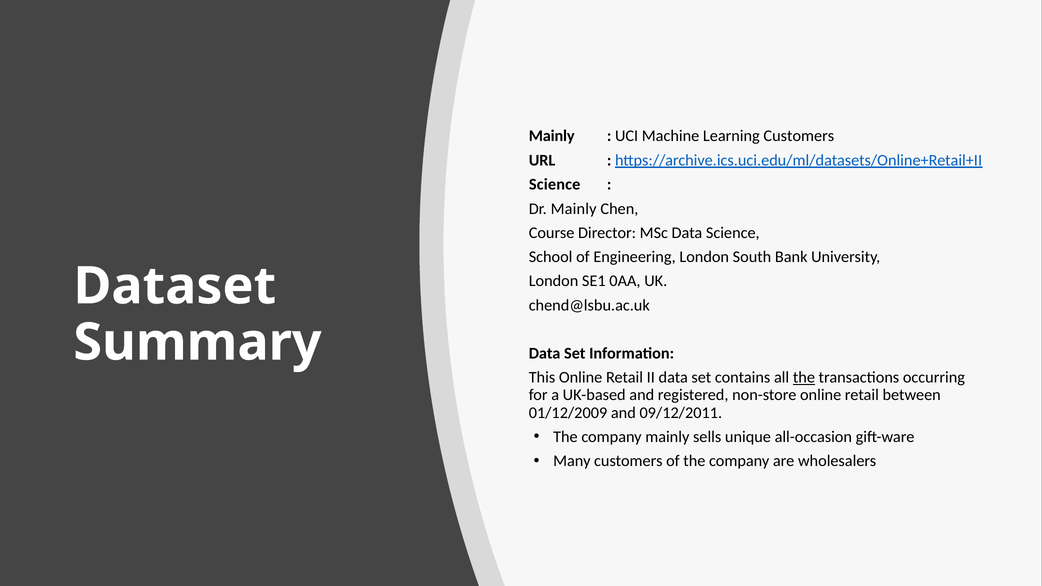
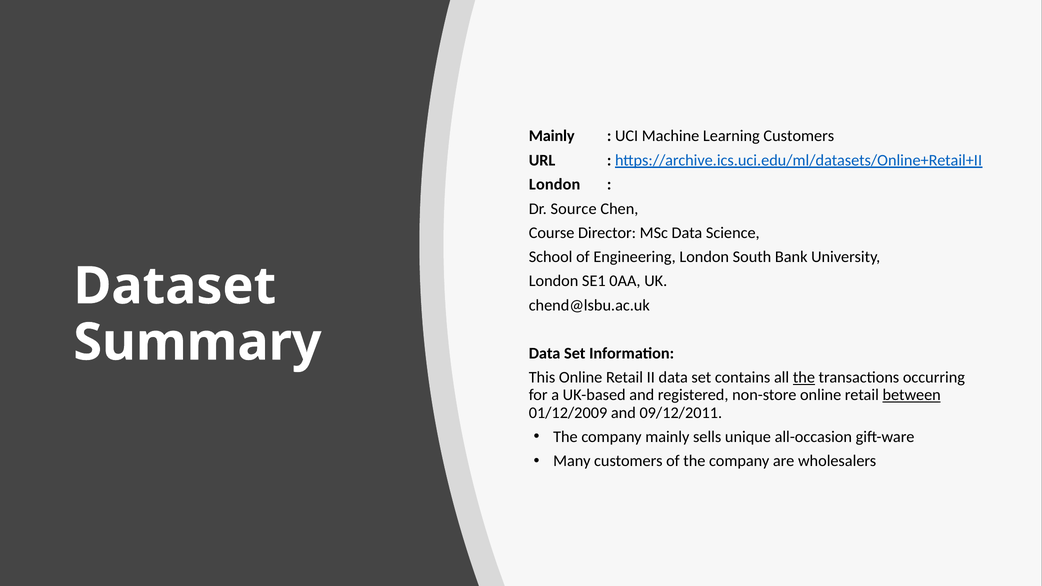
Science at (555, 185): Science -> London
Dr Mainly: Mainly -> Source
between underline: none -> present
